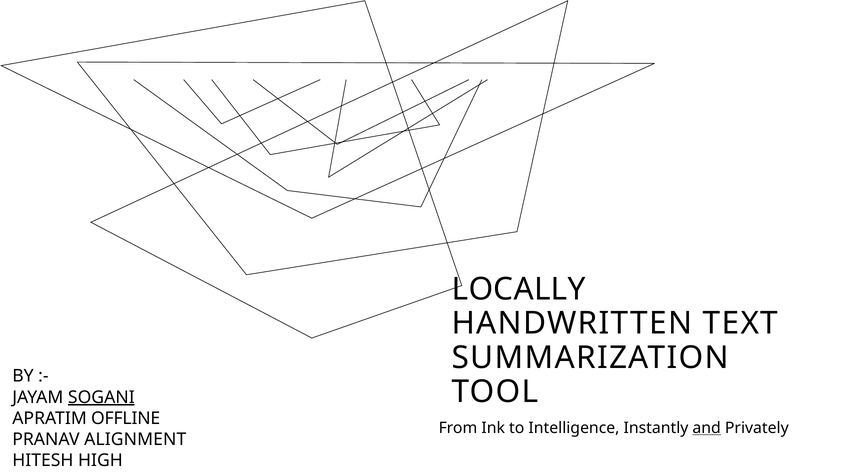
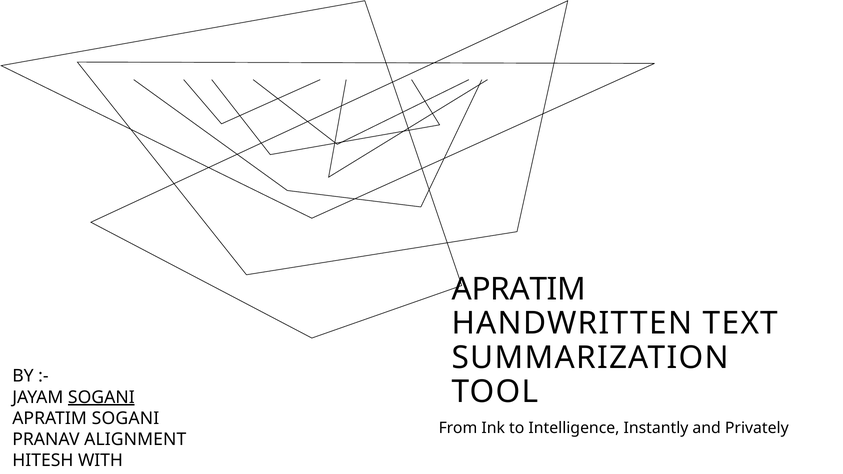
LOCALLY at (519, 289): LOCALLY -> APRATIM
APRATIM OFFLINE: OFFLINE -> SOGANI
and underline: present -> none
HIGH: HIGH -> WITH
